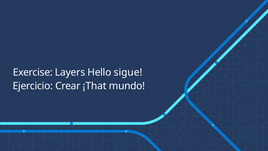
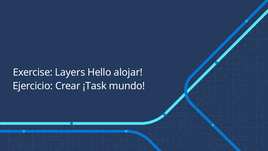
sigue: sigue -> alojar
¡That: ¡That -> ¡Task
